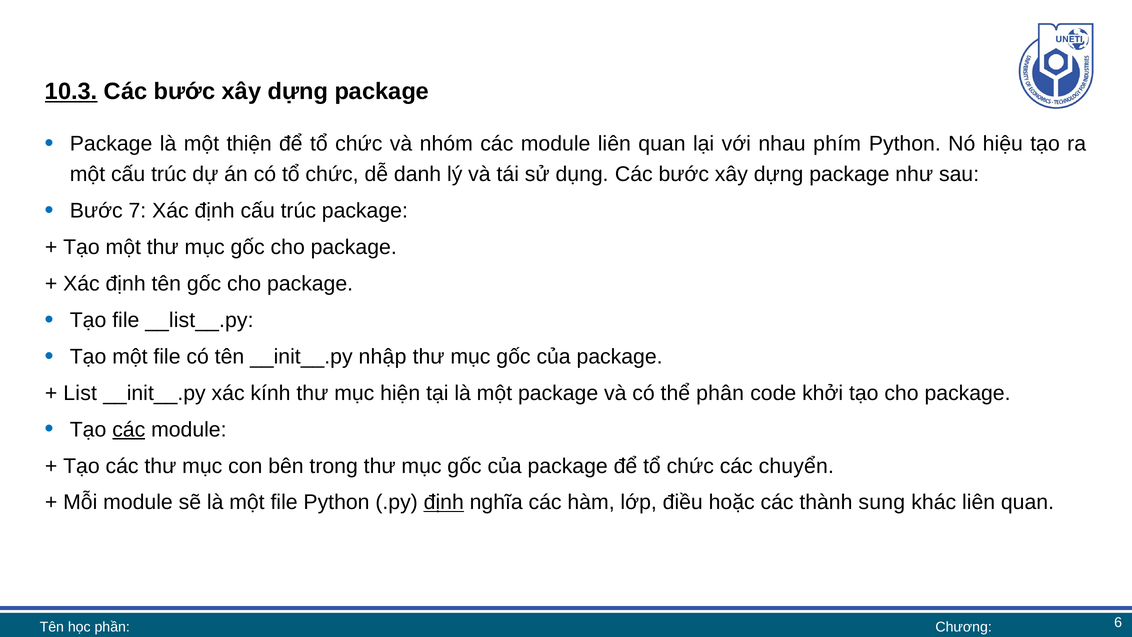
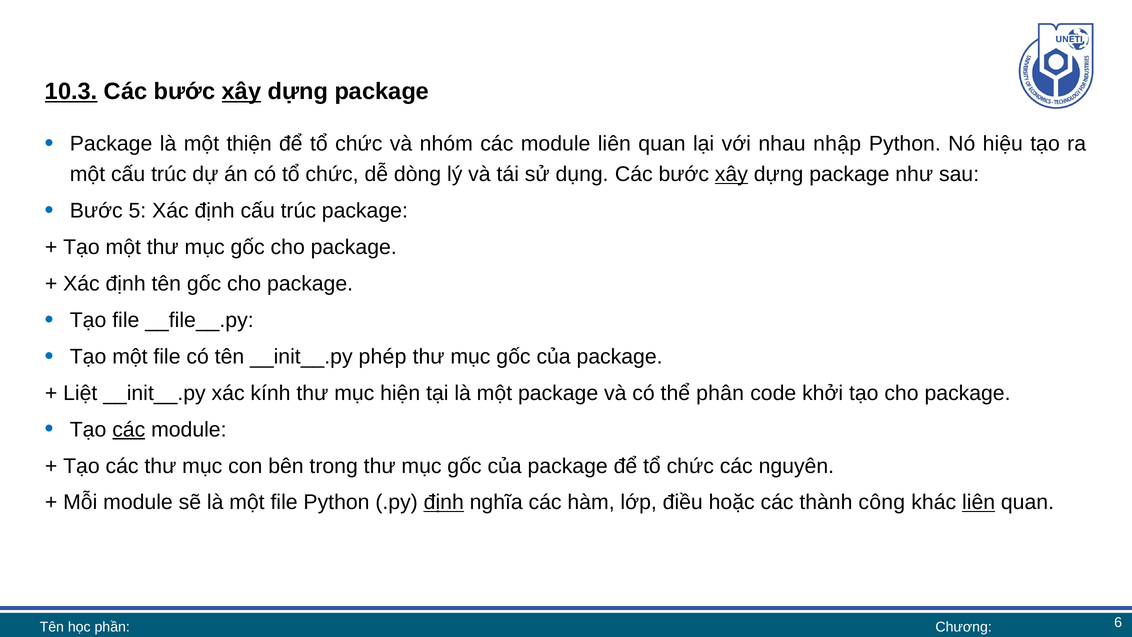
xây at (241, 92) underline: none -> present
phím: phím -> nhập
danh: danh -> dòng
xây at (731, 174) underline: none -> present
7: 7 -> 5
__list__.py: __list__.py -> __file__.py
nhập: nhập -> phép
List: List -> Liệt
chuyển: chuyển -> nguyên
sung: sung -> công
liên at (979, 502) underline: none -> present
